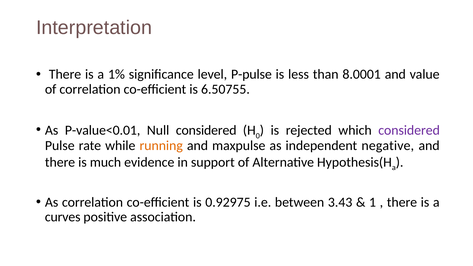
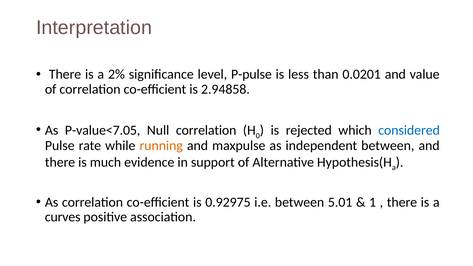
1%: 1% -> 2%
8.0001: 8.0001 -> 0.0201
6.50755: 6.50755 -> 2.94858
P-value<0.01: P-value<0.01 -> P-value<7.05
Null considered: considered -> correlation
considered at (409, 130) colour: purple -> blue
independent negative: negative -> between
3.43: 3.43 -> 5.01
